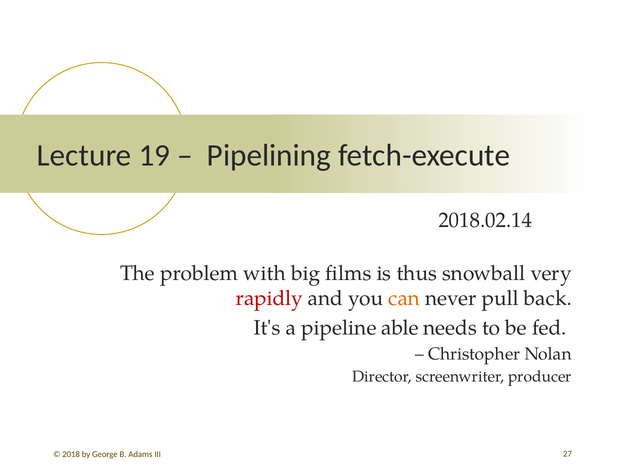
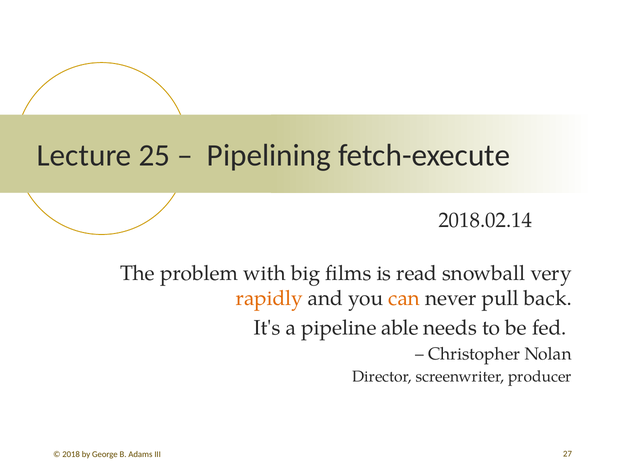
19: 19 -> 25
thus: thus -> read
rapidly colour: red -> orange
